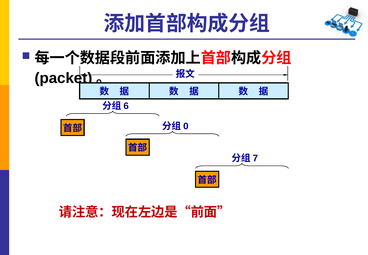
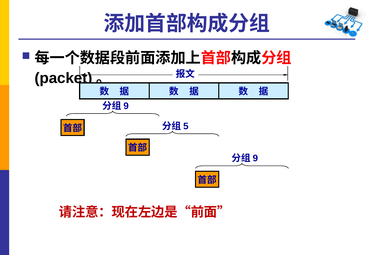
6 at (126, 106): 6 -> 9
0: 0 -> 5
7 at (255, 158): 7 -> 9
